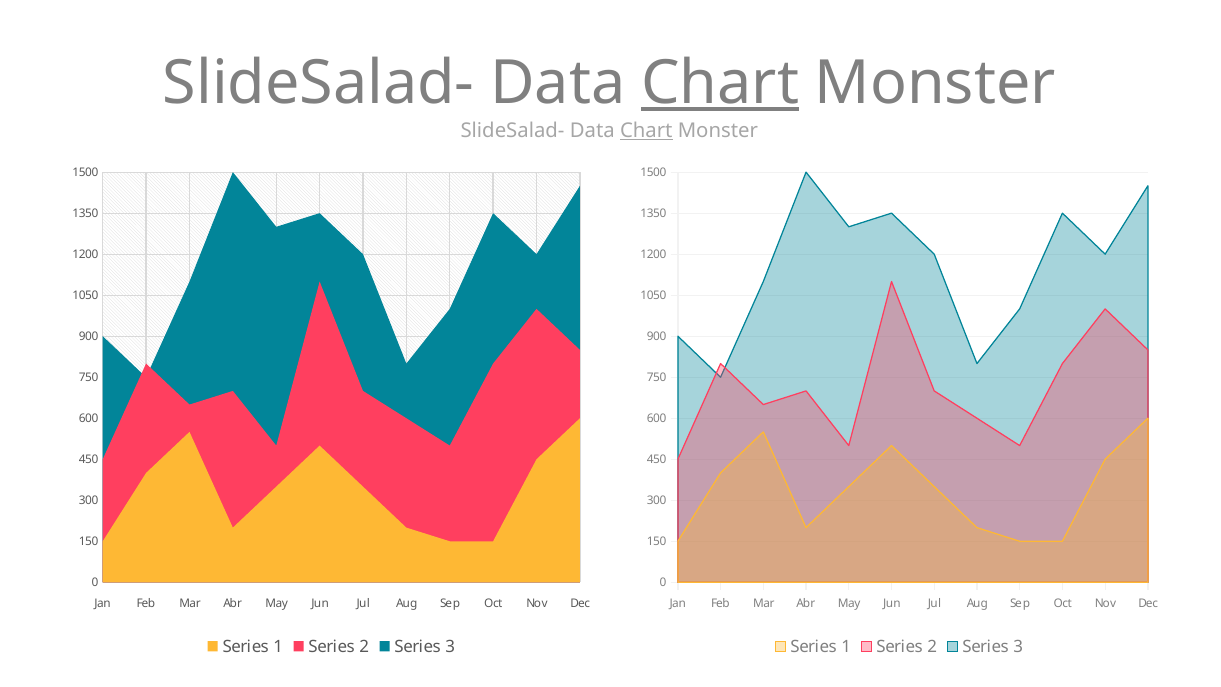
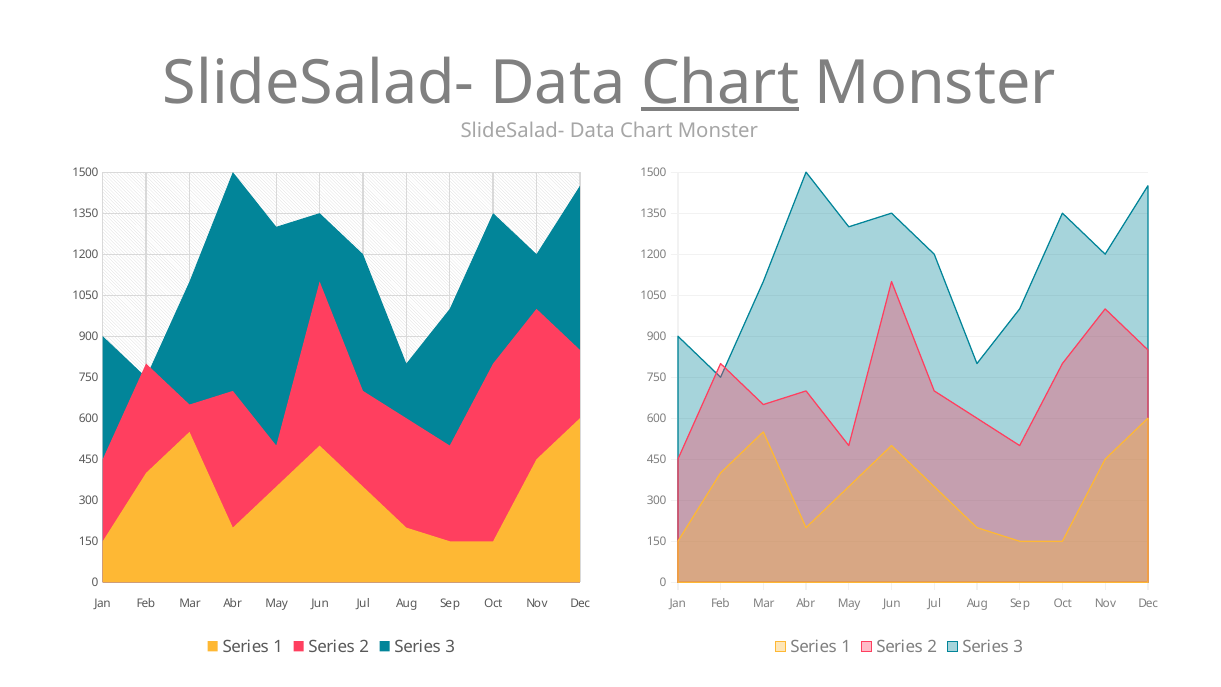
Chart at (646, 131) underline: present -> none
